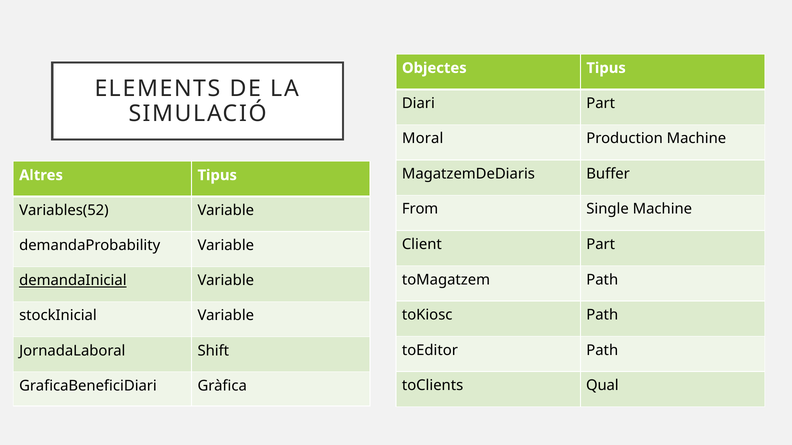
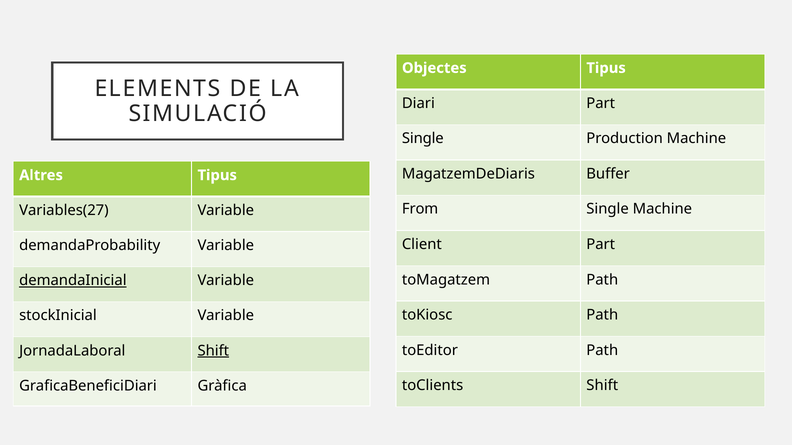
Moral at (423, 139): Moral -> Single
Variables(52: Variables(52 -> Variables(27
Shift at (213, 351) underline: none -> present
toClients Qual: Qual -> Shift
